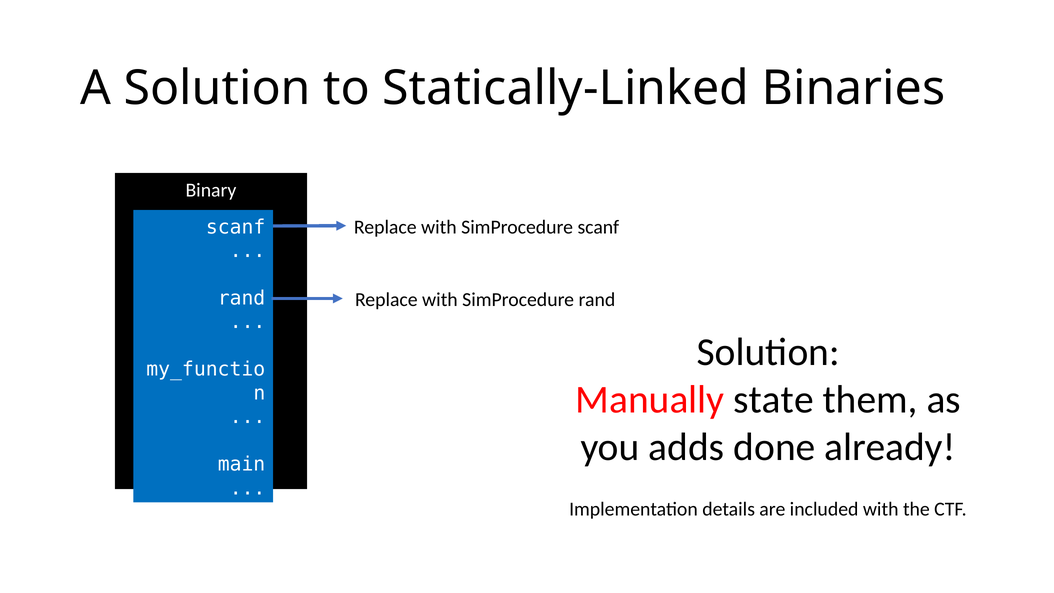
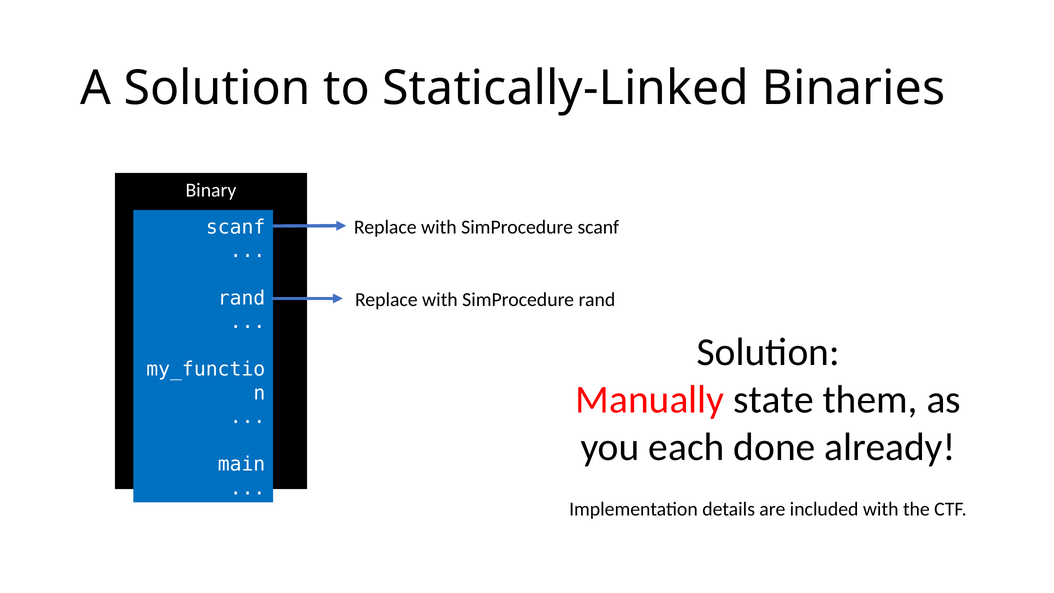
adds: adds -> each
